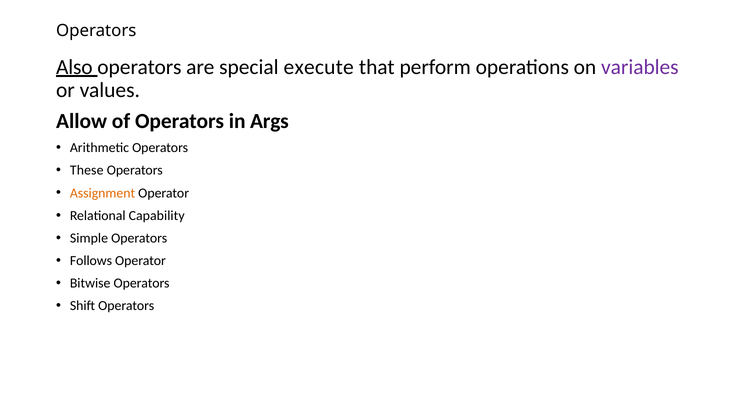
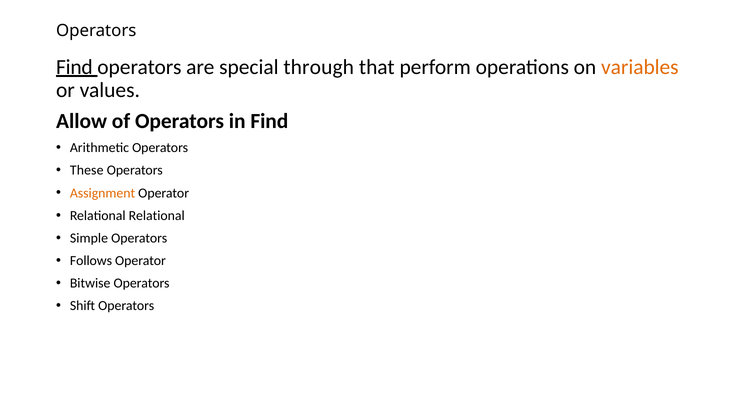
Also at (74, 67): Also -> Find
execute: execute -> through
variables colour: purple -> orange
in Args: Args -> Find
Relational Capability: Capability -> Relational
